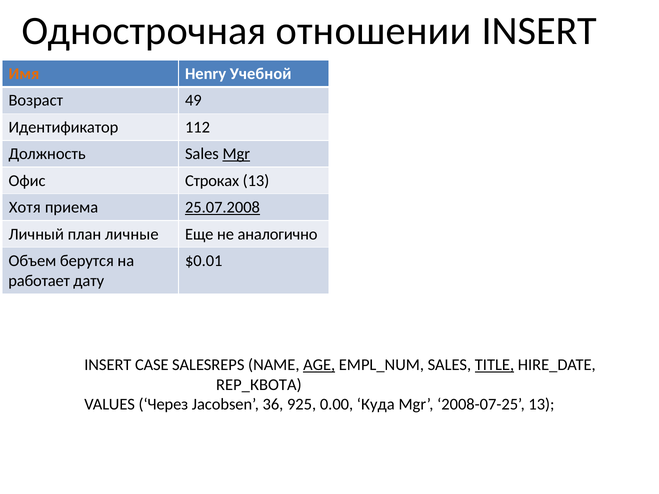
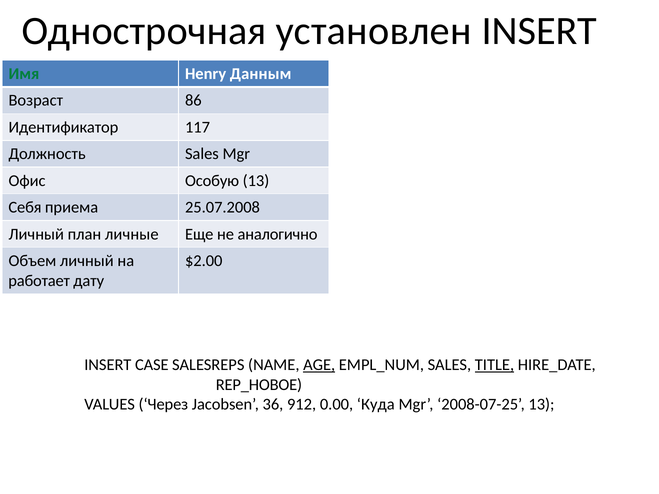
отношении: отношении -> установлен
Имя colour: orange -> green
Учебной: Учебной -> Данным
49: 49 -> 86
112: 112 -> 117
Mgr at (236, 154) underline: present -> none
Строках: Строках -> Особую
Хотя: Хотя -> Себя
25.07.2008 underline: present -> none
Объем берутся: берутся -> личный
$0.01: $0.01 -> $2.00
REP_КВОТА: REP_КВОТА -> REP_НОВОЕ
925: 925 -> 912
